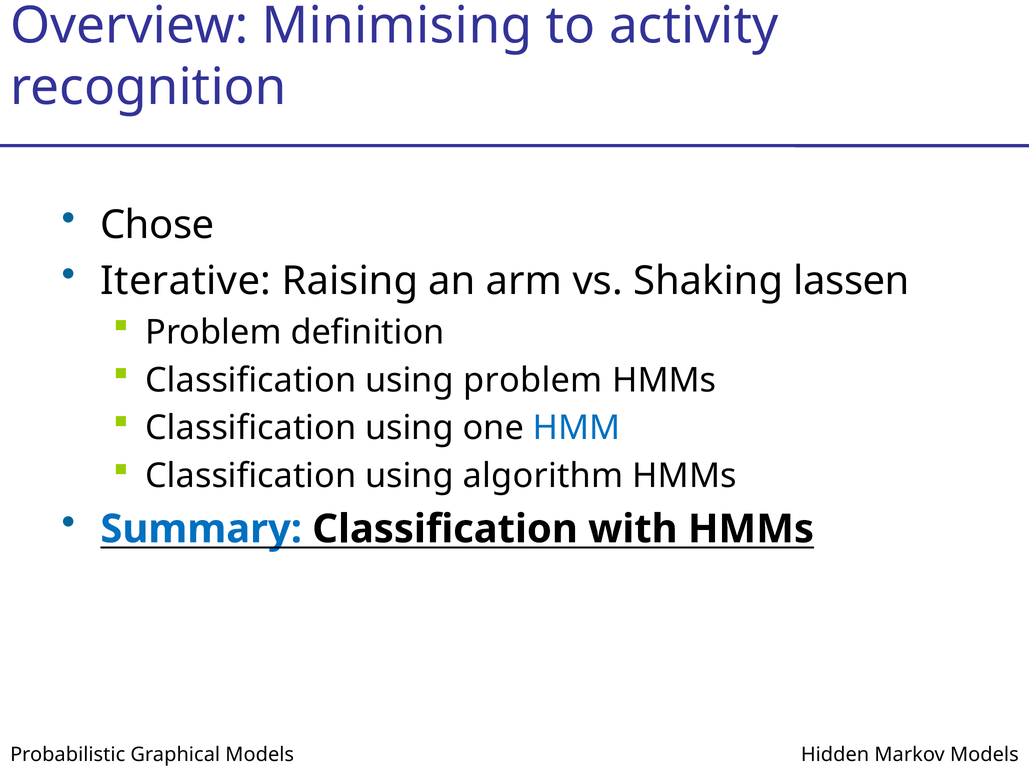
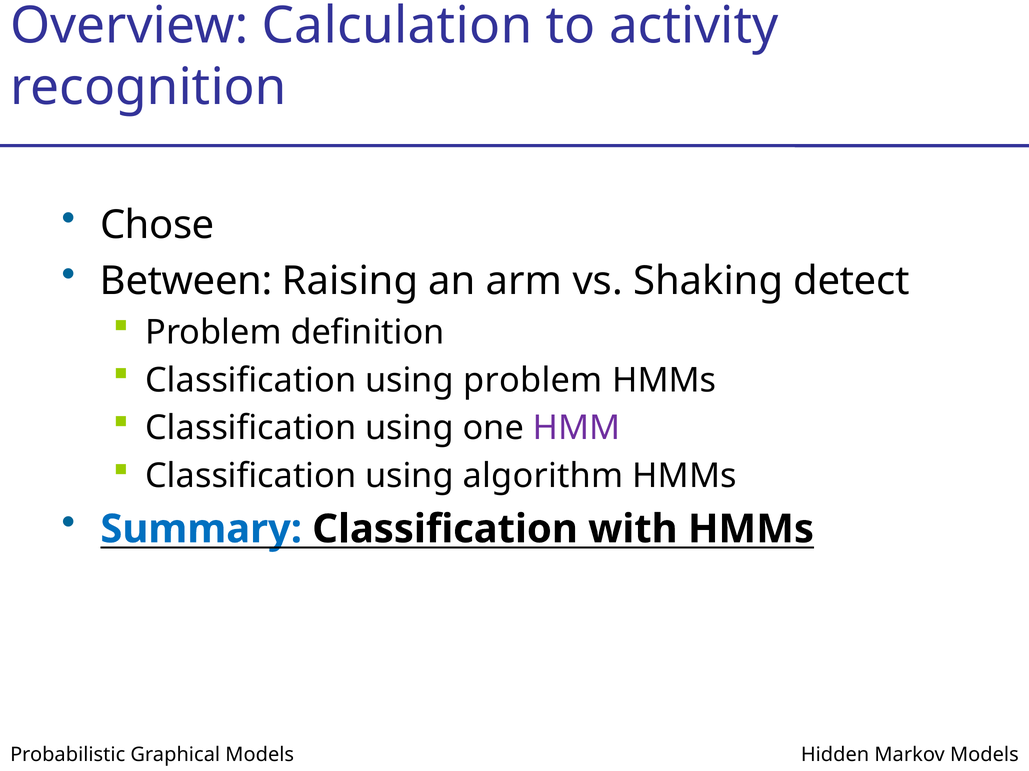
Minimising: Minimising -> Calculation
Iterative: Iterative -> Between
lassen: lassen -> detect
HMM colour: blue -> purple
